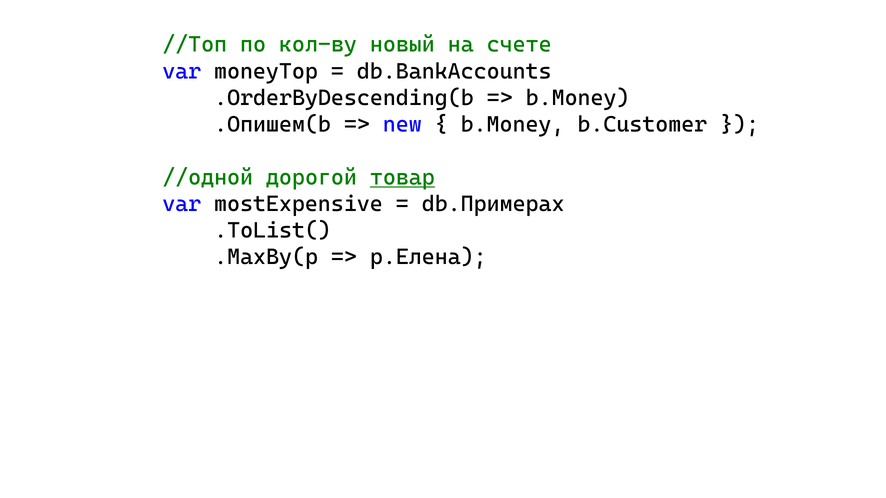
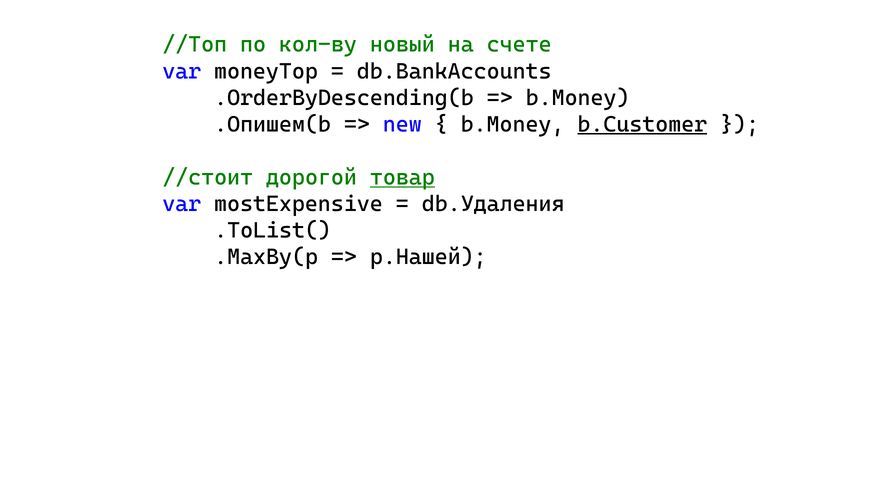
b.Customer underline: none -> present
//одной: //одной -> //стоит
db.Примерах: db.Примерах -> db.Удаления
p.Елена: p.Елена -> p.Нашей
